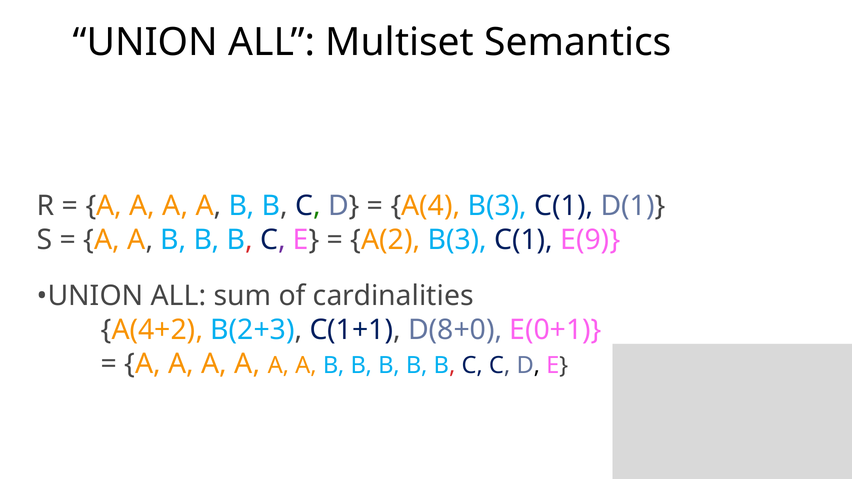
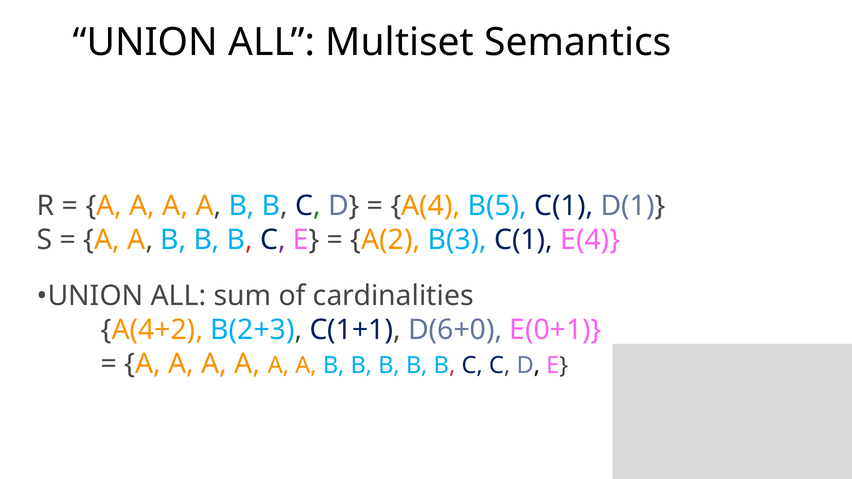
A(4 B(3: B(3 -> B(5
E(9: E(9 -> E(4
D(8+0: D(8+0 -> D(6+0
